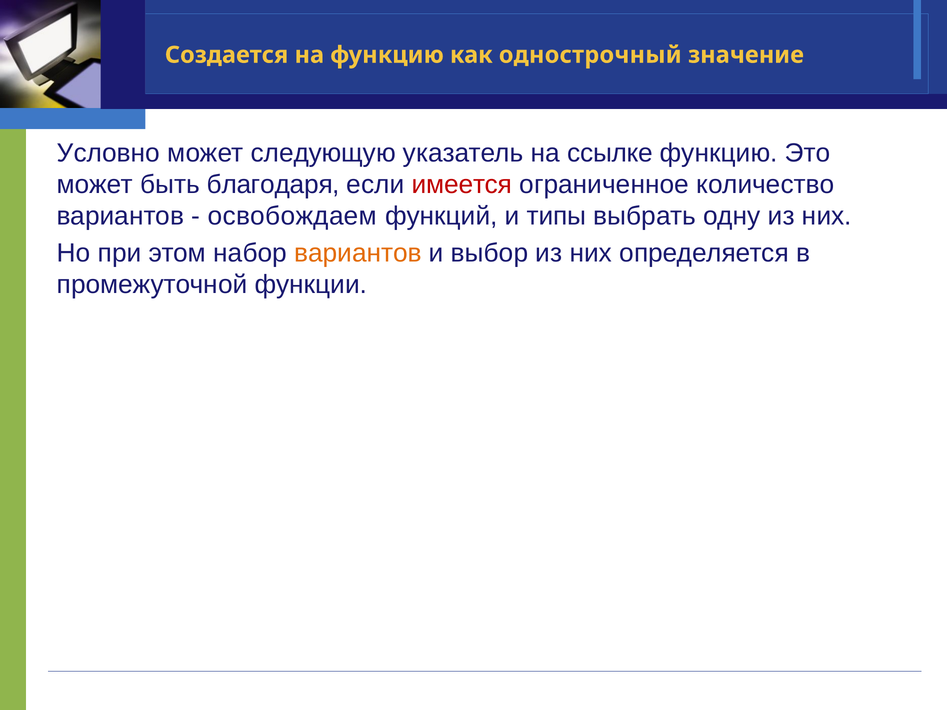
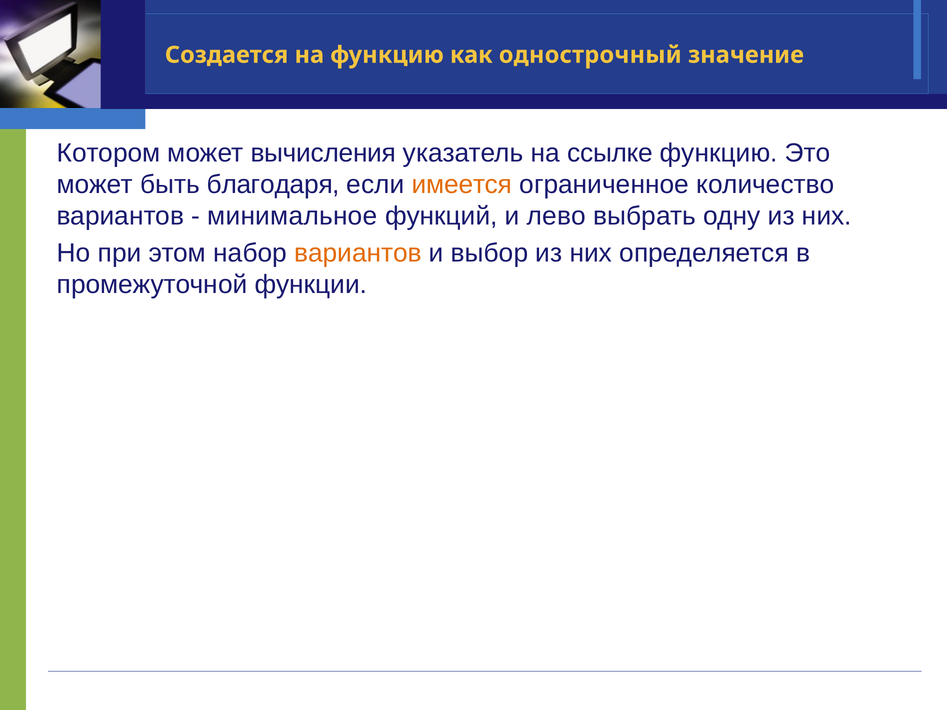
Условно: Условно -> Котором
следующую: следующую -> вычисления
имеется colour: red -> orange
освобождаем: освобождаем -> минимальное
типы: типы -> лево
